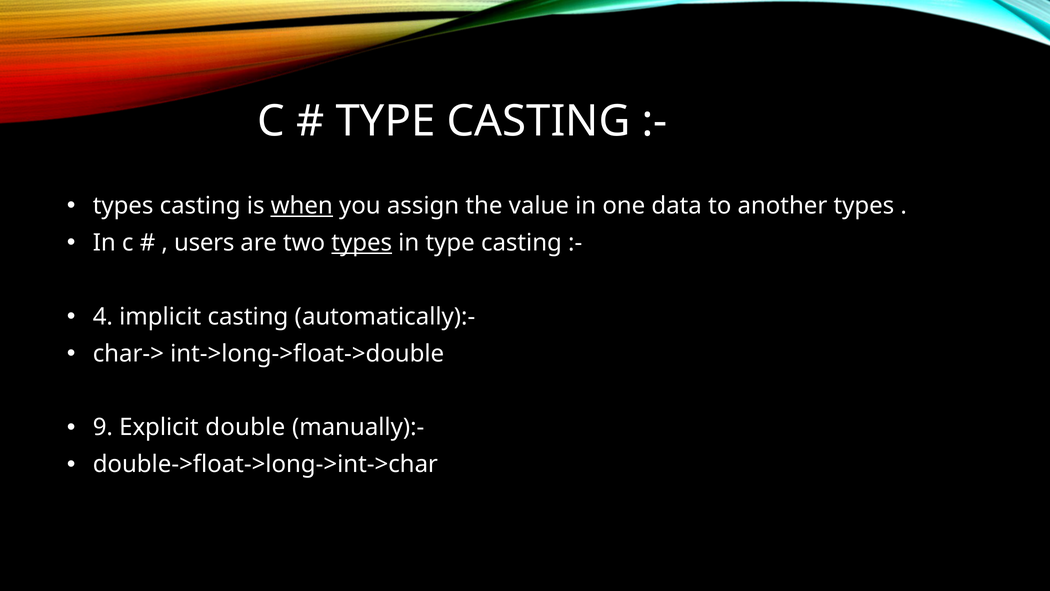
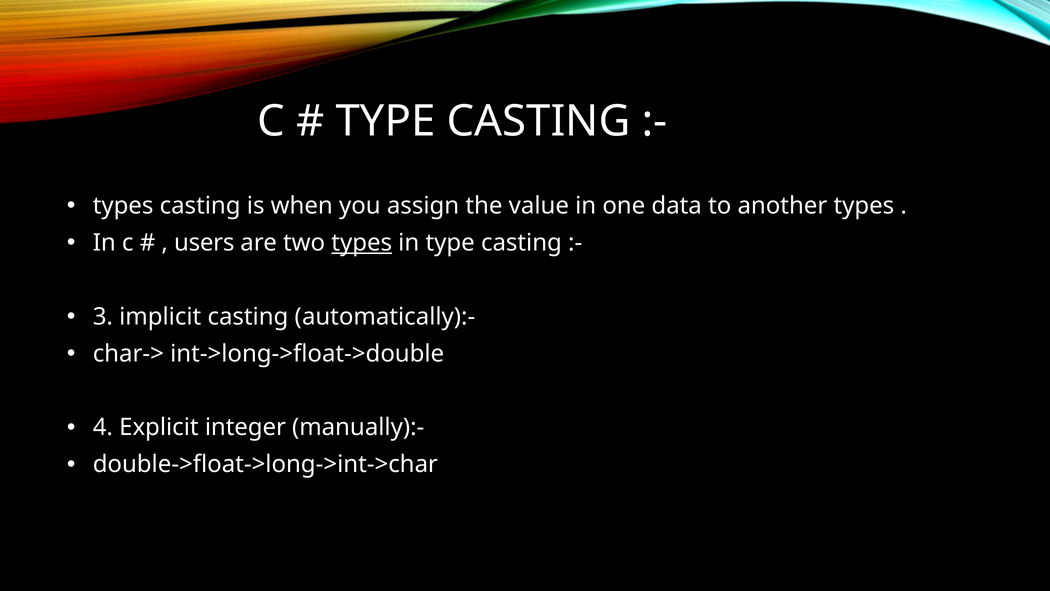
when underline: present -> none
4: 4 -> 3
9: 9 -> 4
double: double -> integer
